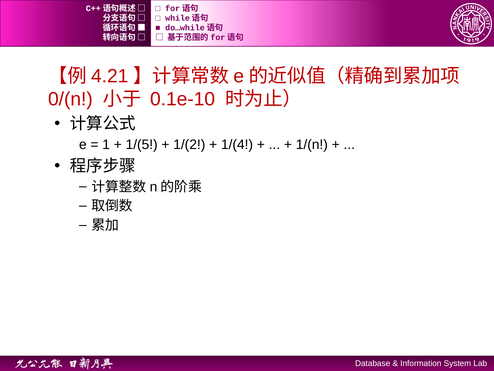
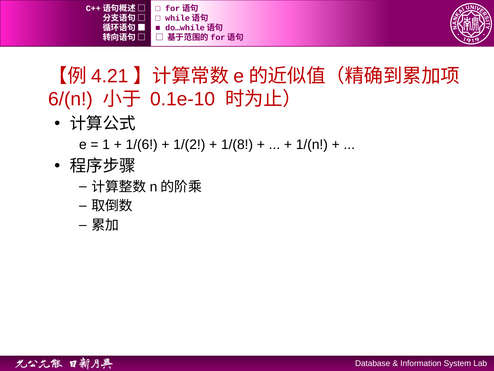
0/(n: 0/(n -> 6/(n
1/(5: 1/(5 -> 1/(6
1/(4: 1/(4 -> 1/(8
